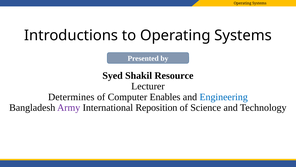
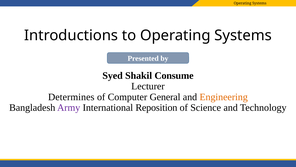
Resource: Resource -> Consume
Enables: Enables -> General
Engineering colour: blue -> orange
